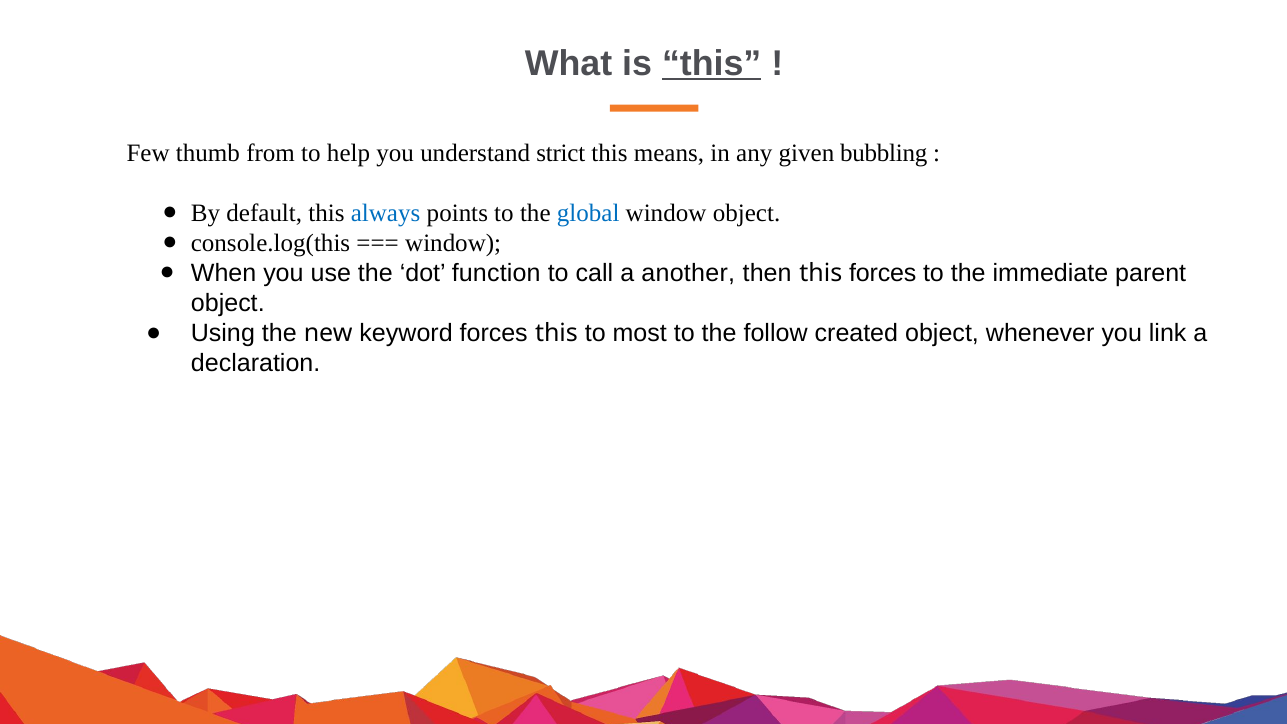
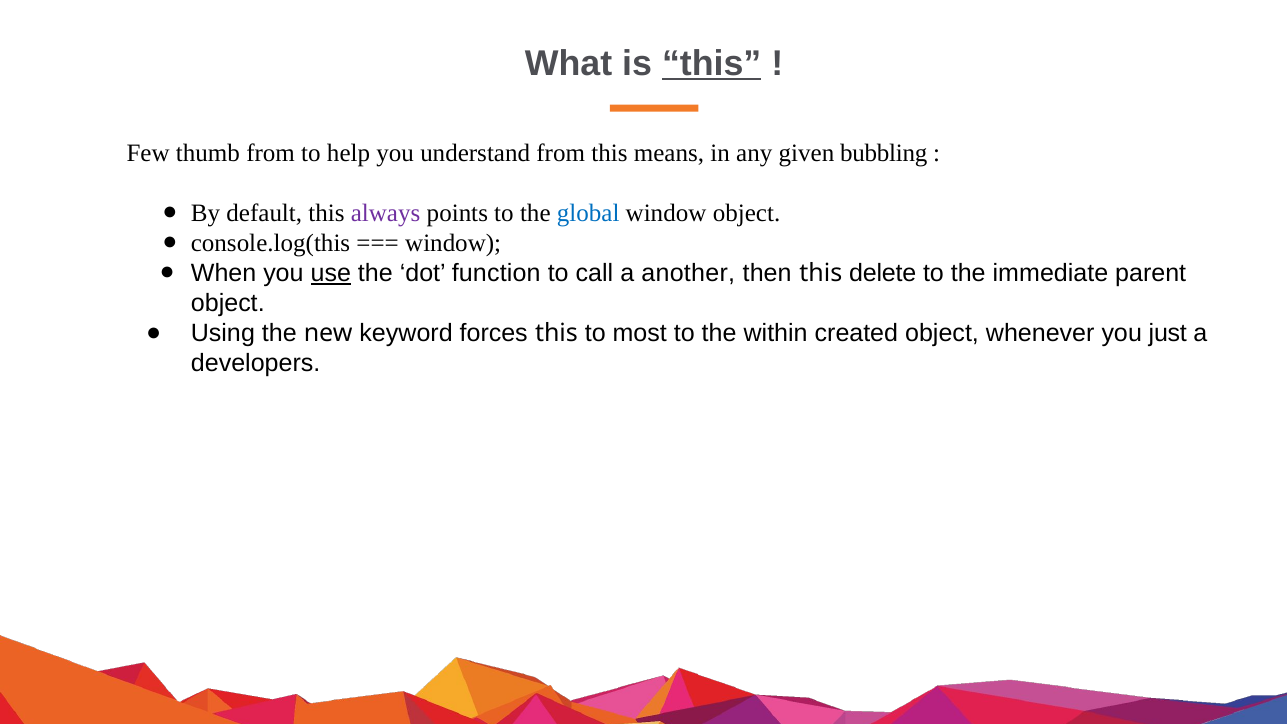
understand strict: strict -> from
always colour: blue -> purple
use underline: none -> present
this forces: forces -> delete
follow: follow -> within
link: link -> just
declaration: declaration -> developers
